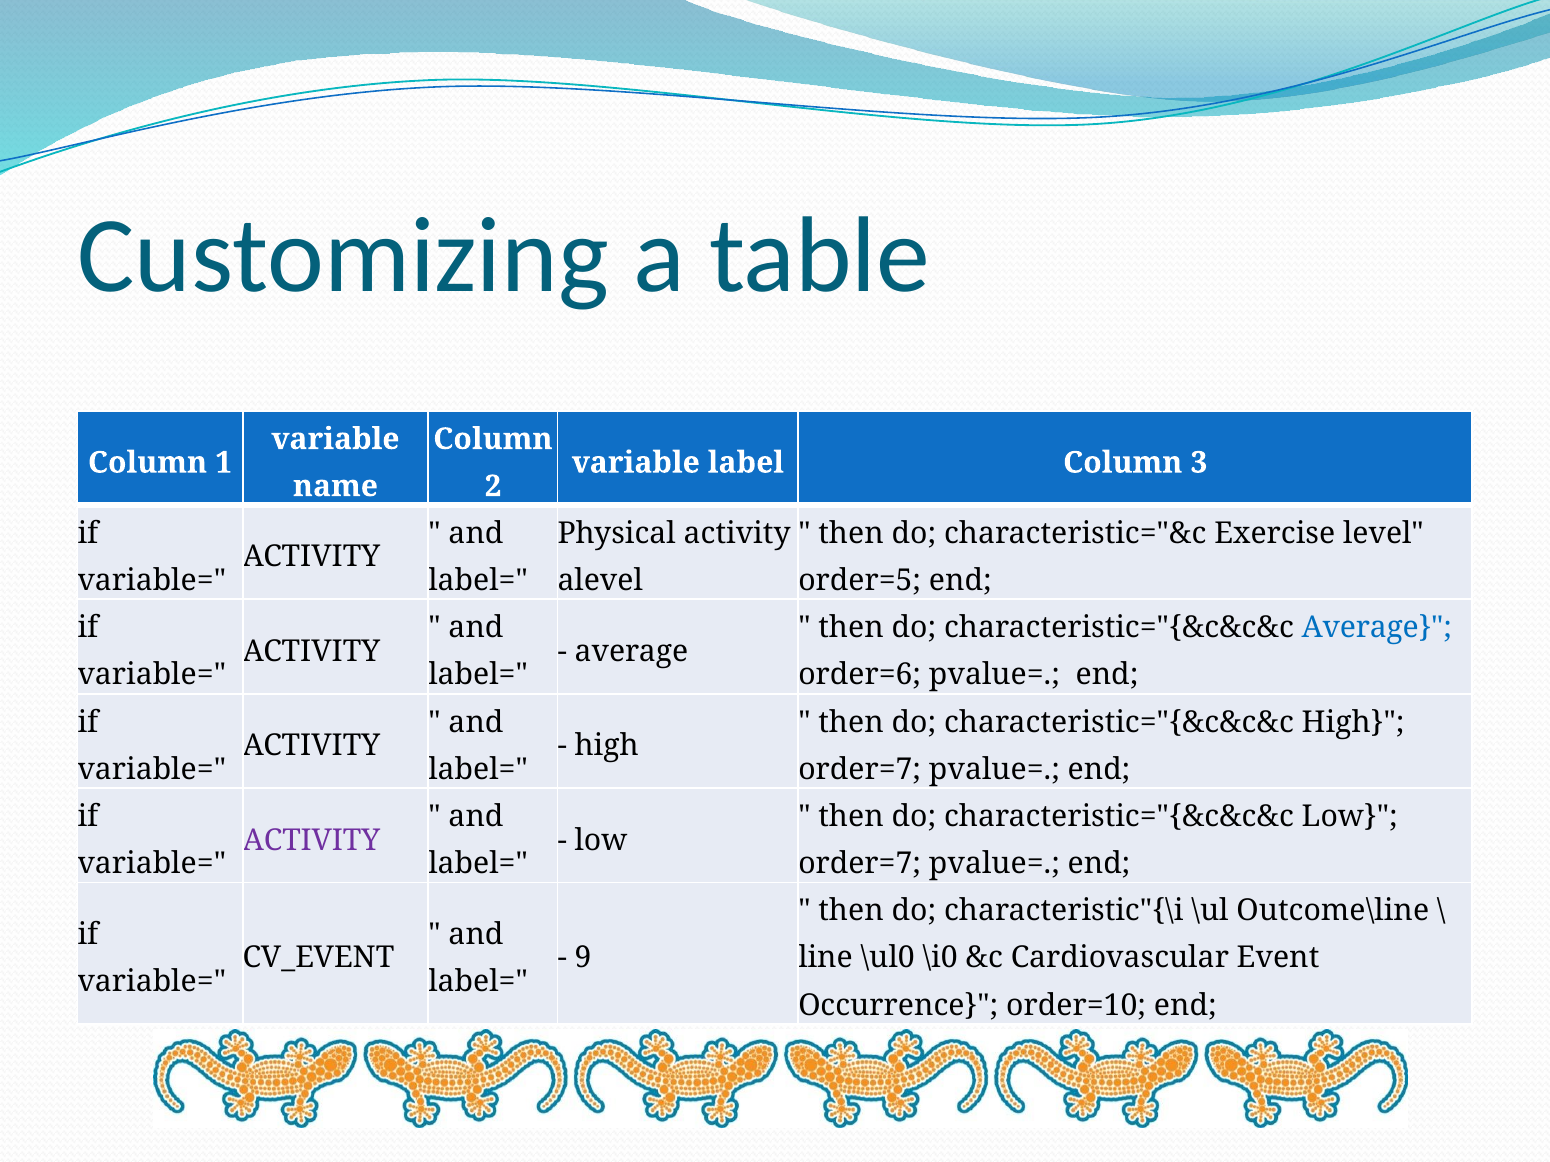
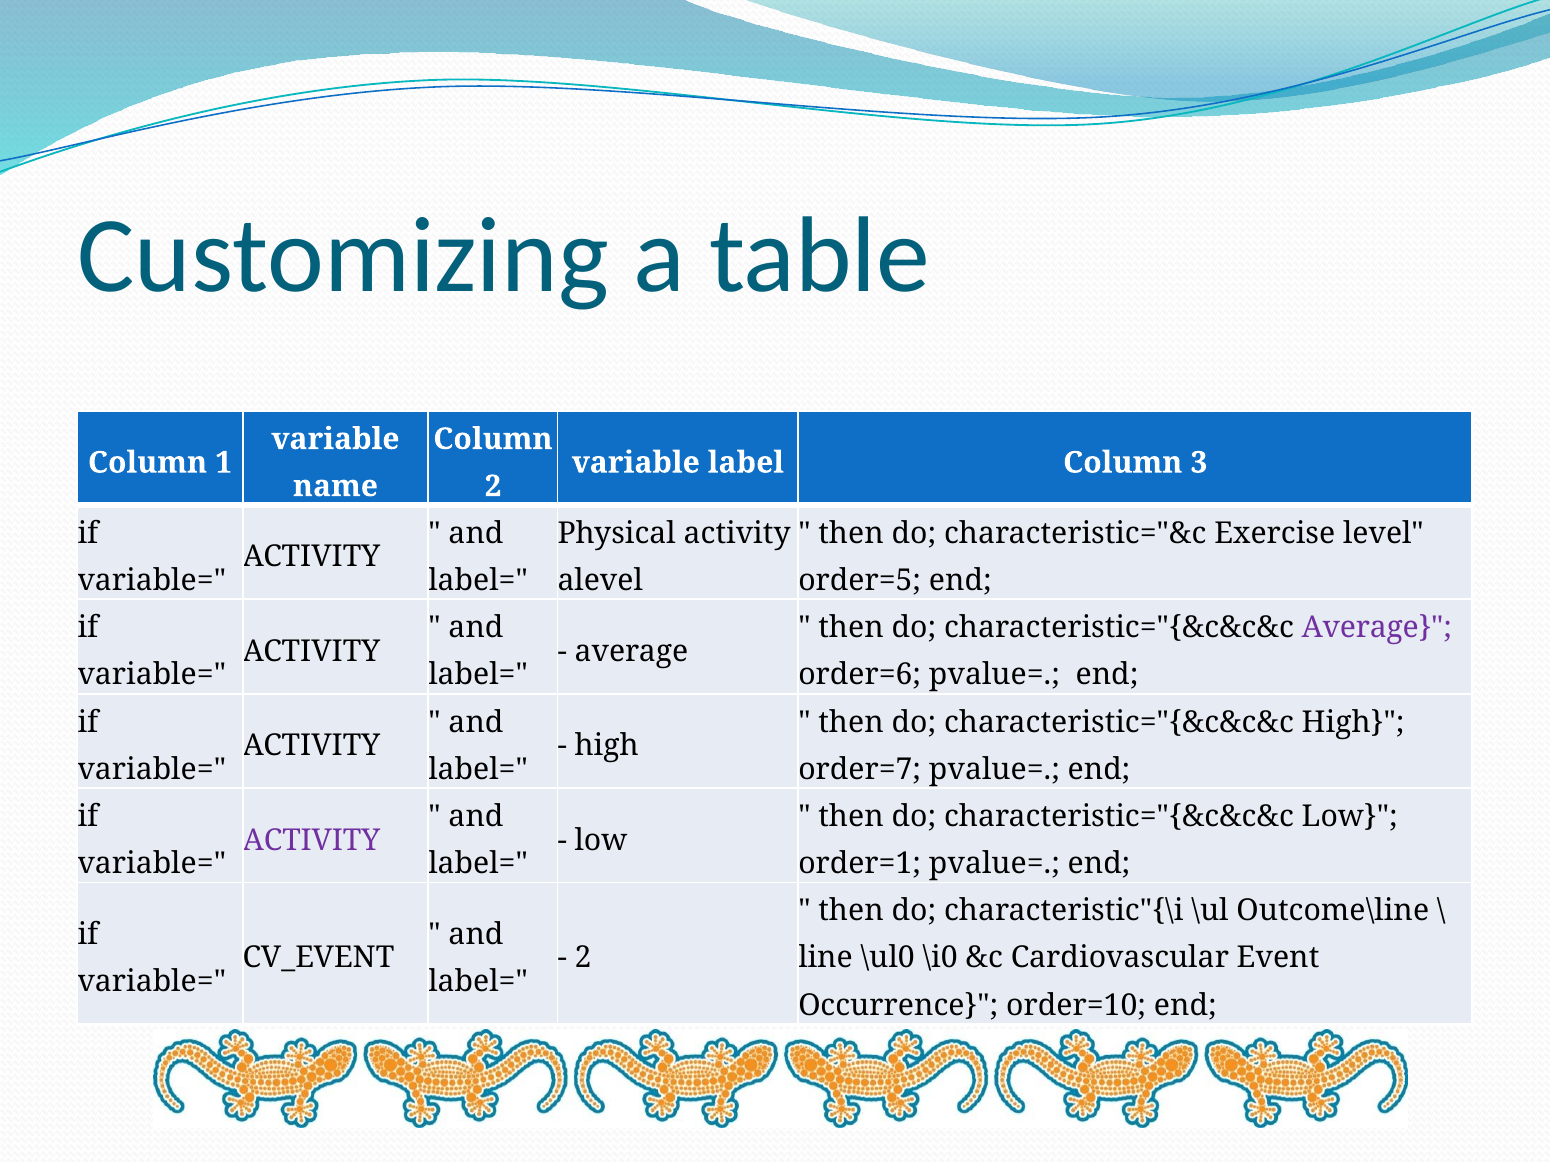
Average at (1377, 628) colour: blue -> purple
order=7 at (860, 864): order=7 -> order=1
9 at (583, 958): 9 -> 2
